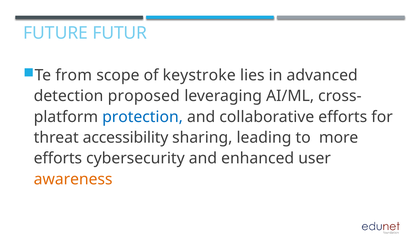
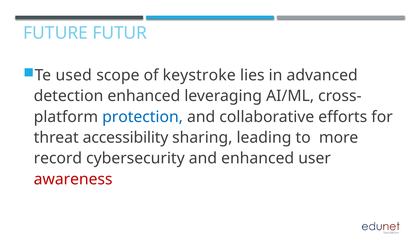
from: from -> used
detection proposed: proposed -> enhanced
efforts at (58, 159): efforts -> record
awareness colour: orange -> red
